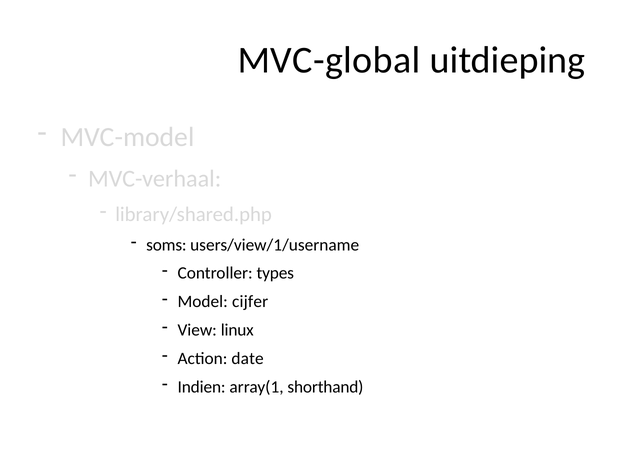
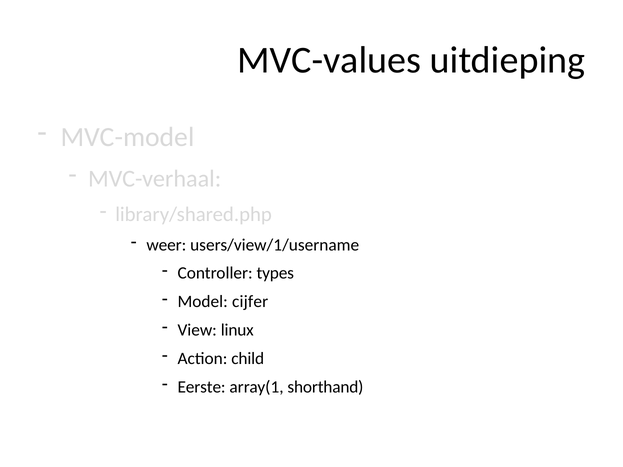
MVC-global: MVC-global -> MVC-values
soms: soms -> weer
date: date -> child
Indien: Indien -> Eerste
